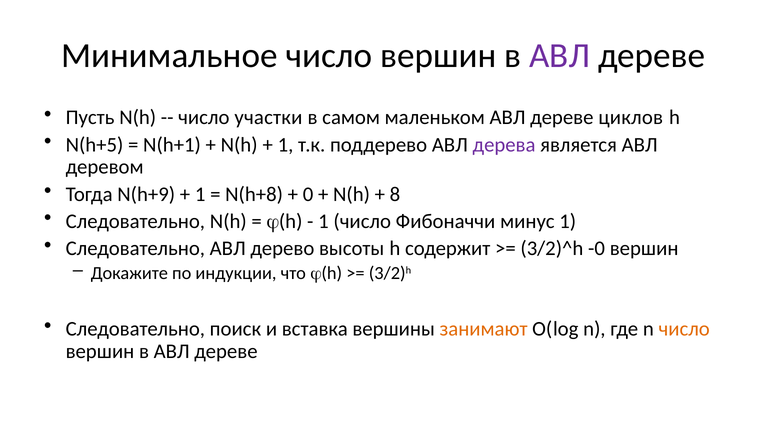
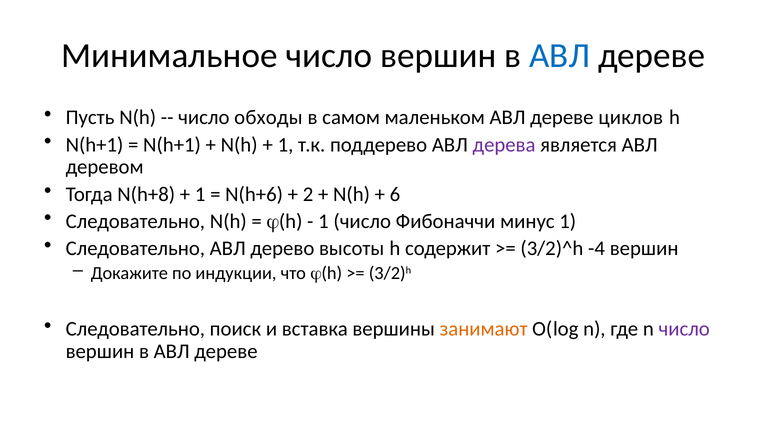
АВЛ at (560, 56) colour: purple -> blue
участки: участки -> обходы
N(h+5 at (95, 144): N(h+5 -> N(h+1
N(h+9: N(h+9 -> N(h+8
N(h+8: N(h+8 -> N(h+6
0: 0 -> 2
8: 8 -> 6
-0: -0 -> -4
число at (684, 328) colour: orange -> purple
